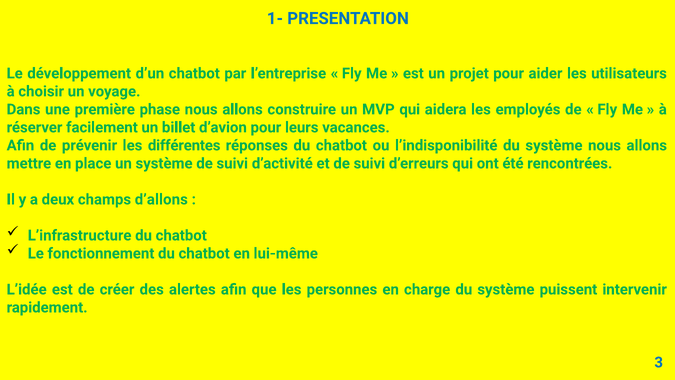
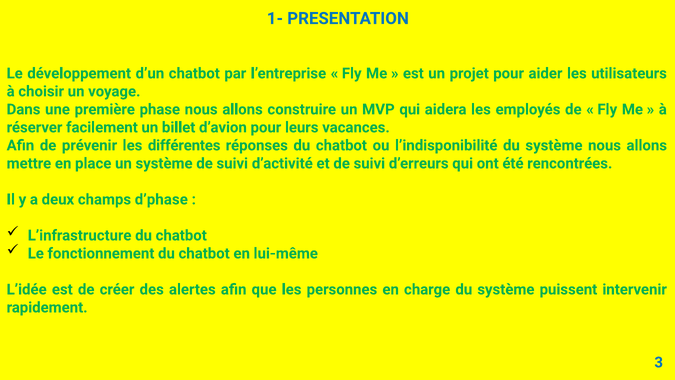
d’allons: d’allons -> d’phase
